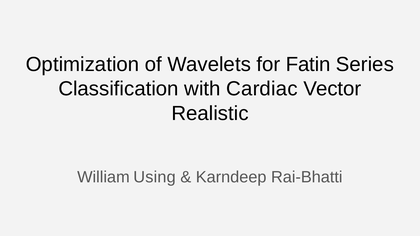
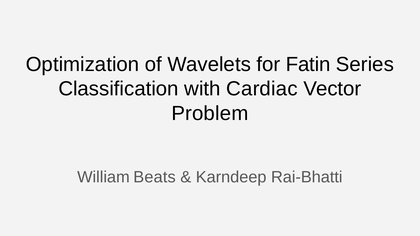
Realistic: Realistic -> Problem
Using: Using -> Beats
